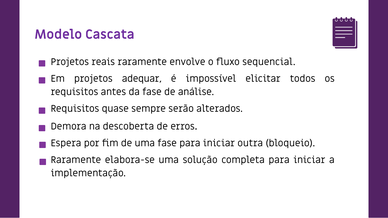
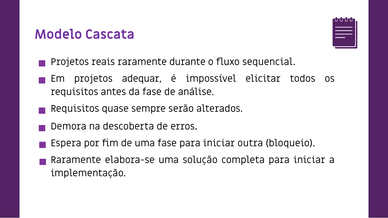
envolve: envolve -> durante
